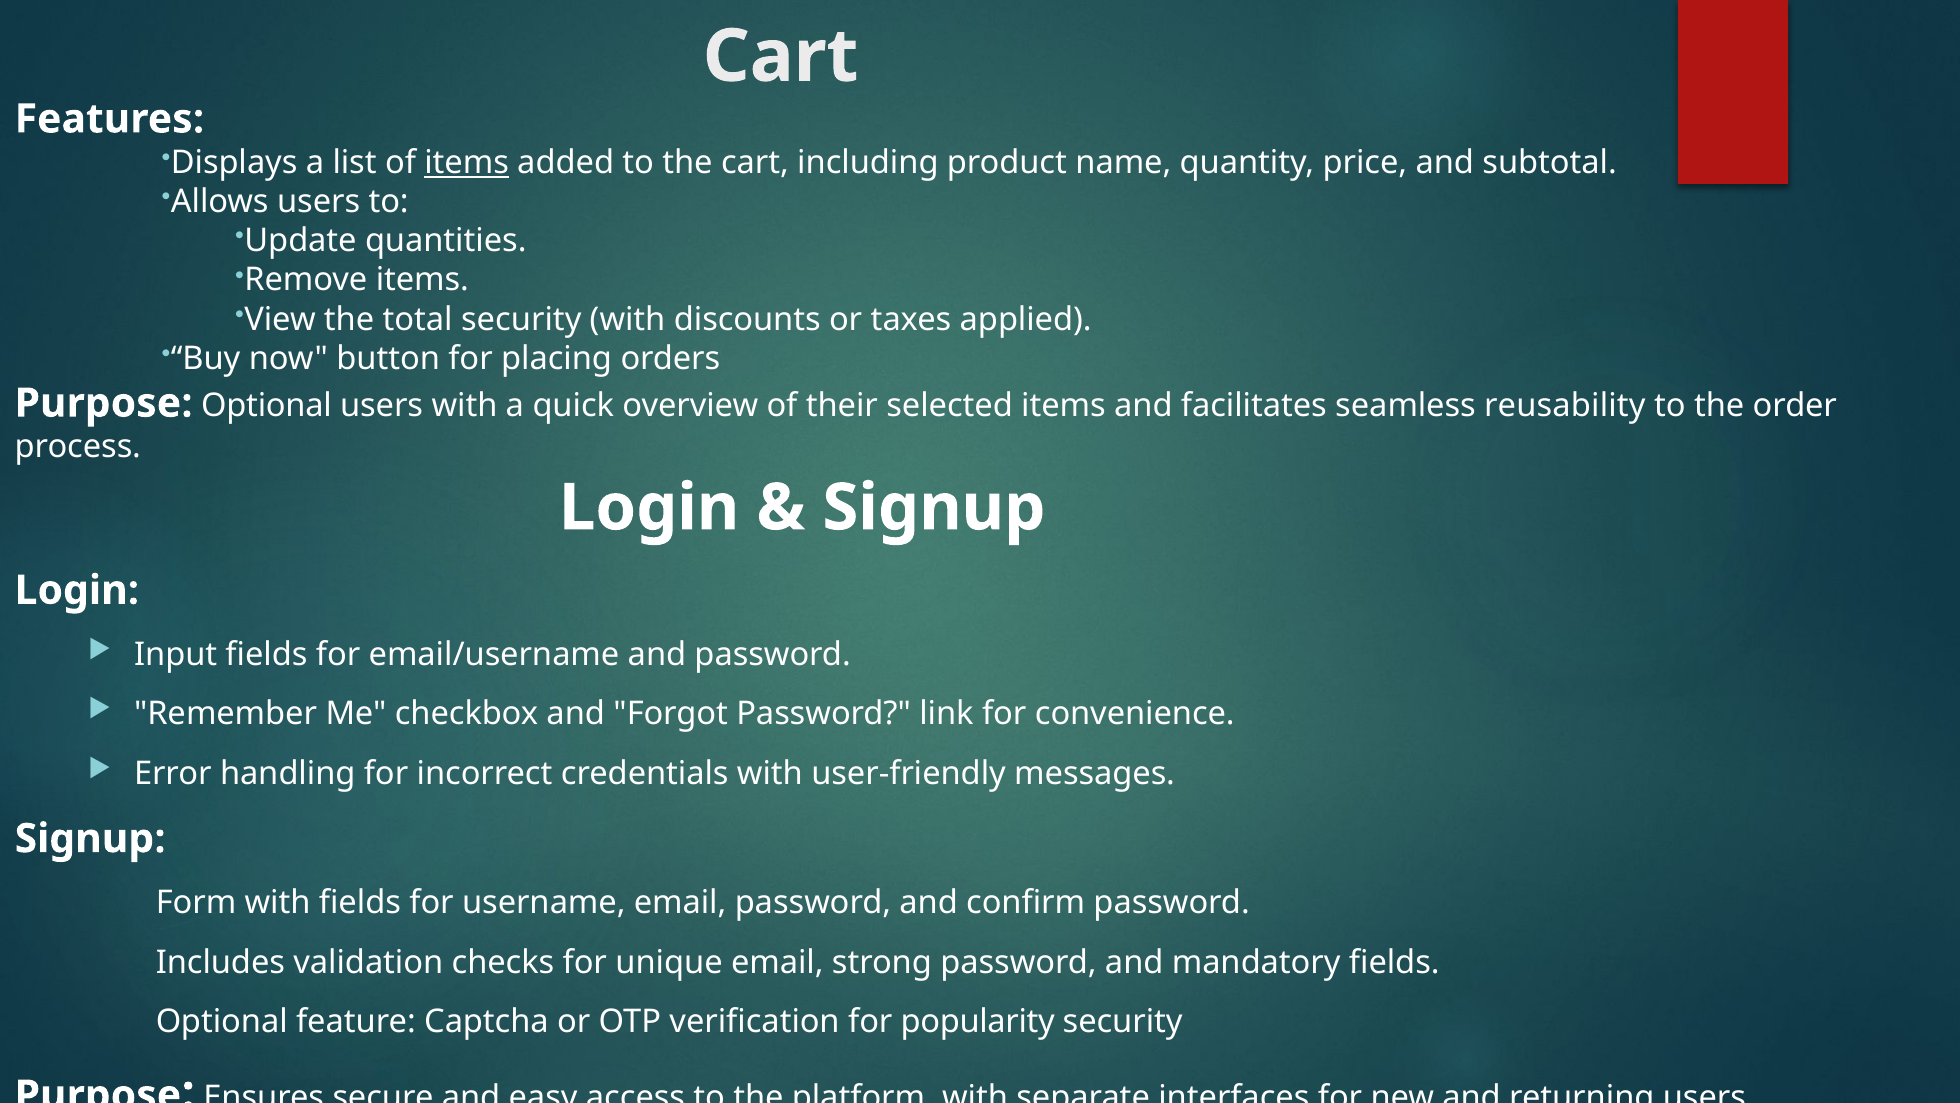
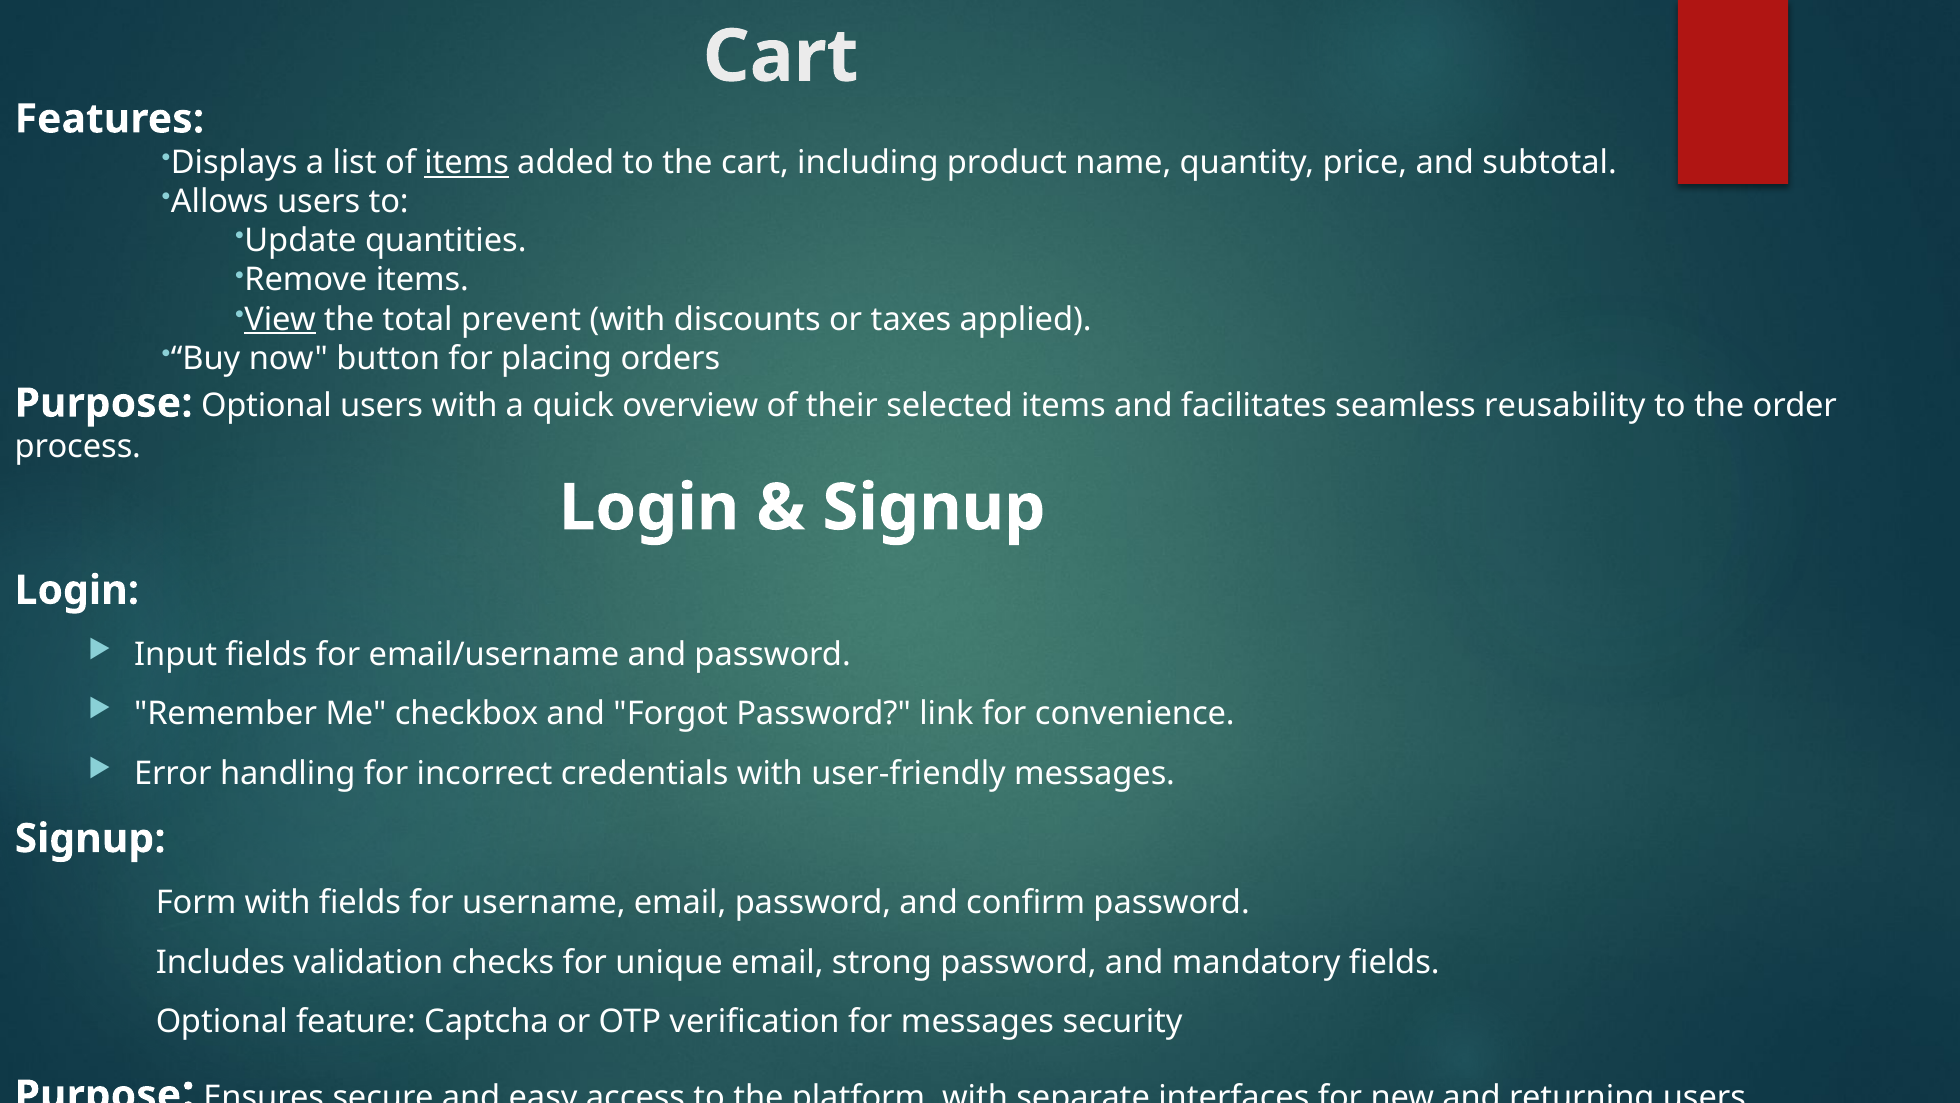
View underline: none -> present
total security: security -> prevent
for popularity: popularity -> messages
